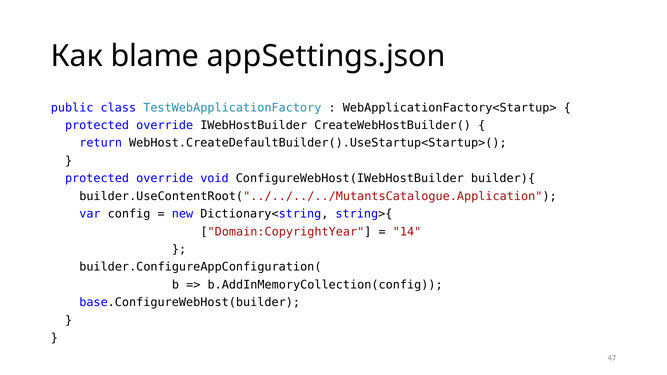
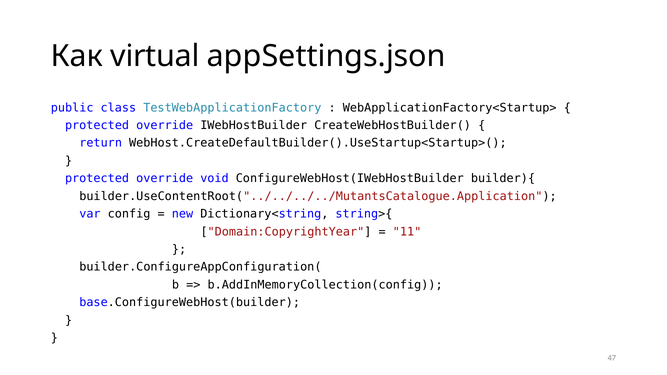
blame: blame -> virtual
14: 14 -> 11
